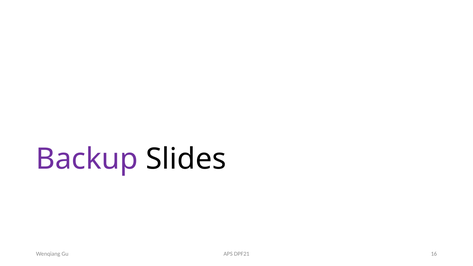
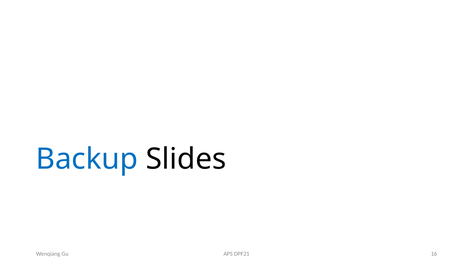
Backup colour: purple -> blue
